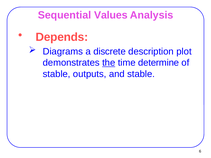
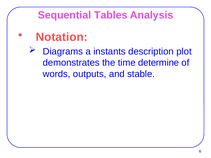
Values: Values -> Tables
Depends: Depends -> Notation
discrete: discrete -> instants
the underline: present -> none
stable at (57, 74): stable -> words
